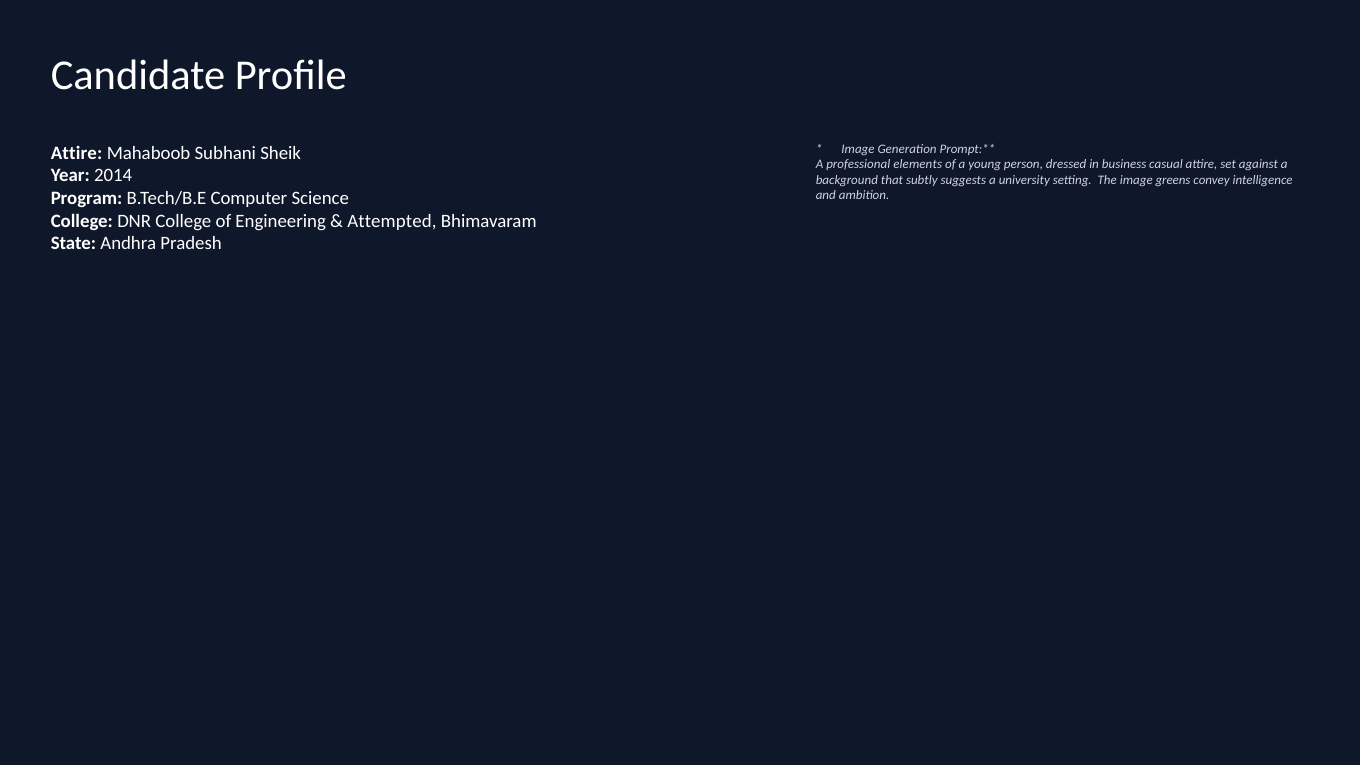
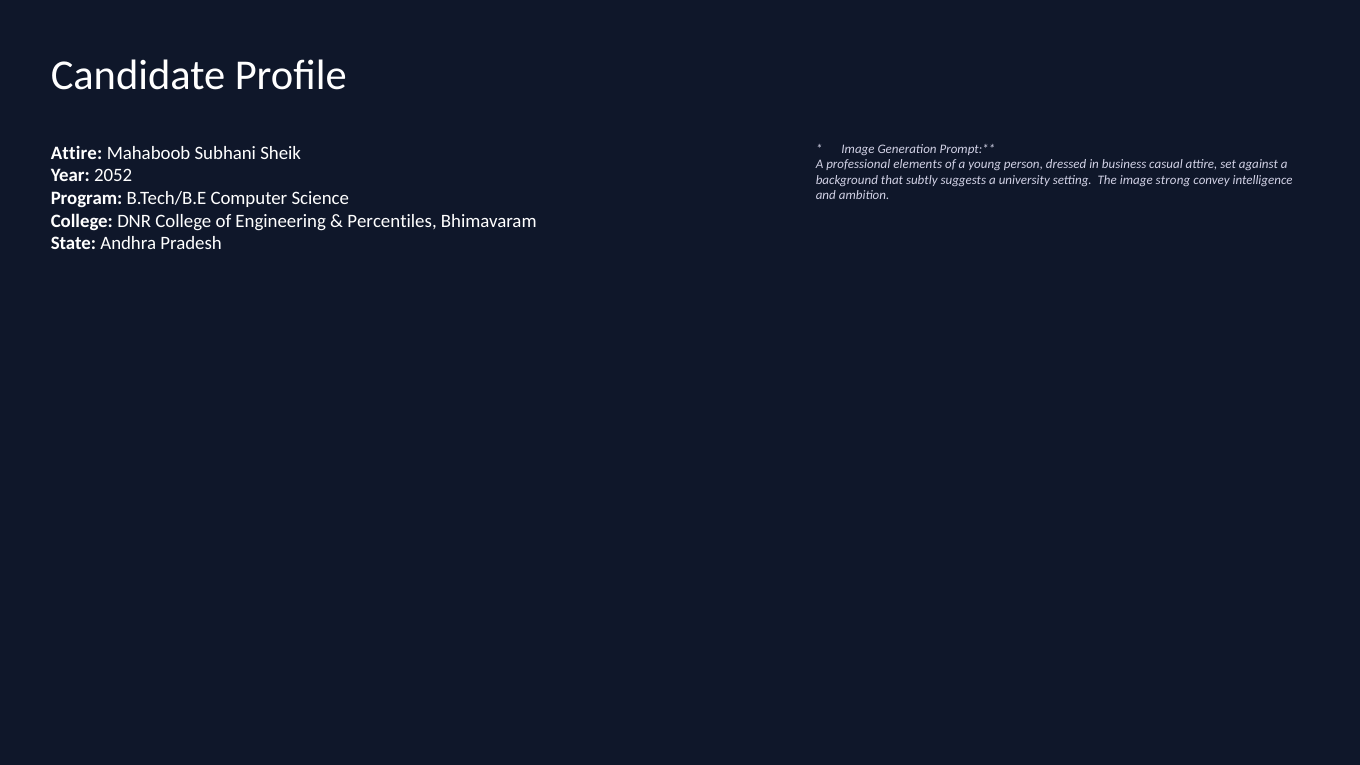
2014: 2014 -> 2052
greens: greens -> strong
Attempted: Attempted -> Percentiles
